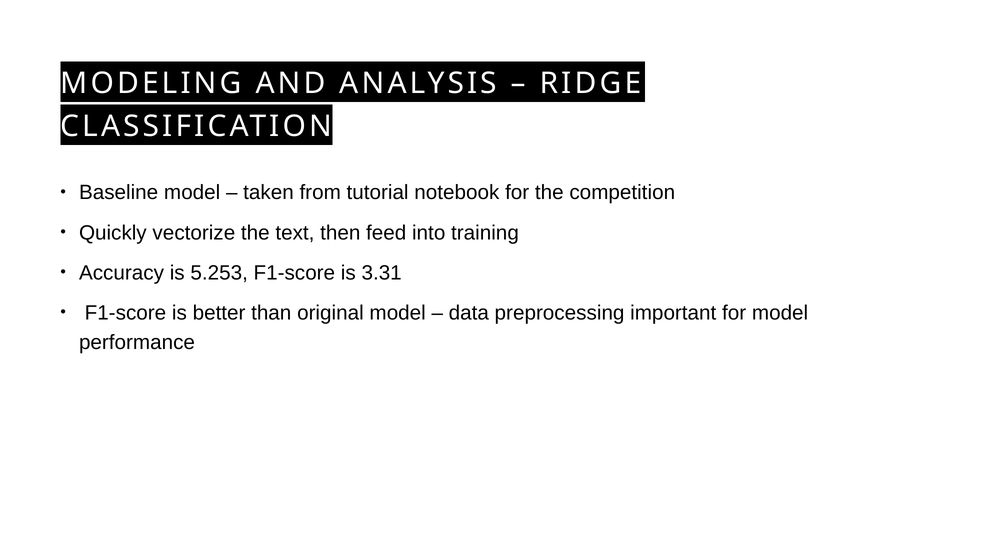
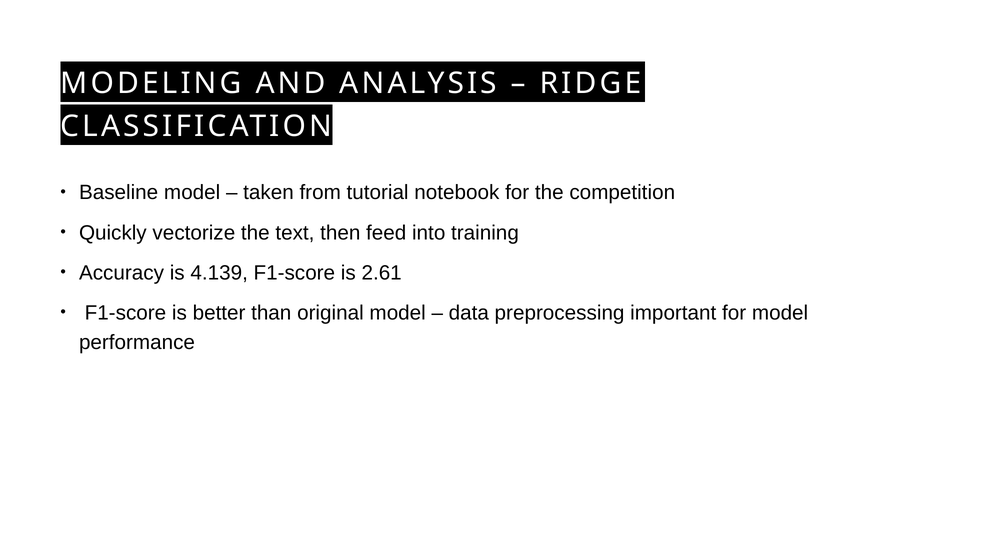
5.253: 5.253 -> 4.139
3.31: 3.31 -> 2.61
